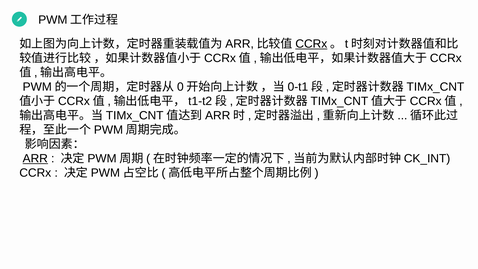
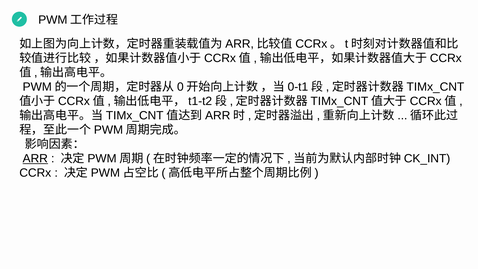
CCRx at (311, 44) underline: present -> none
